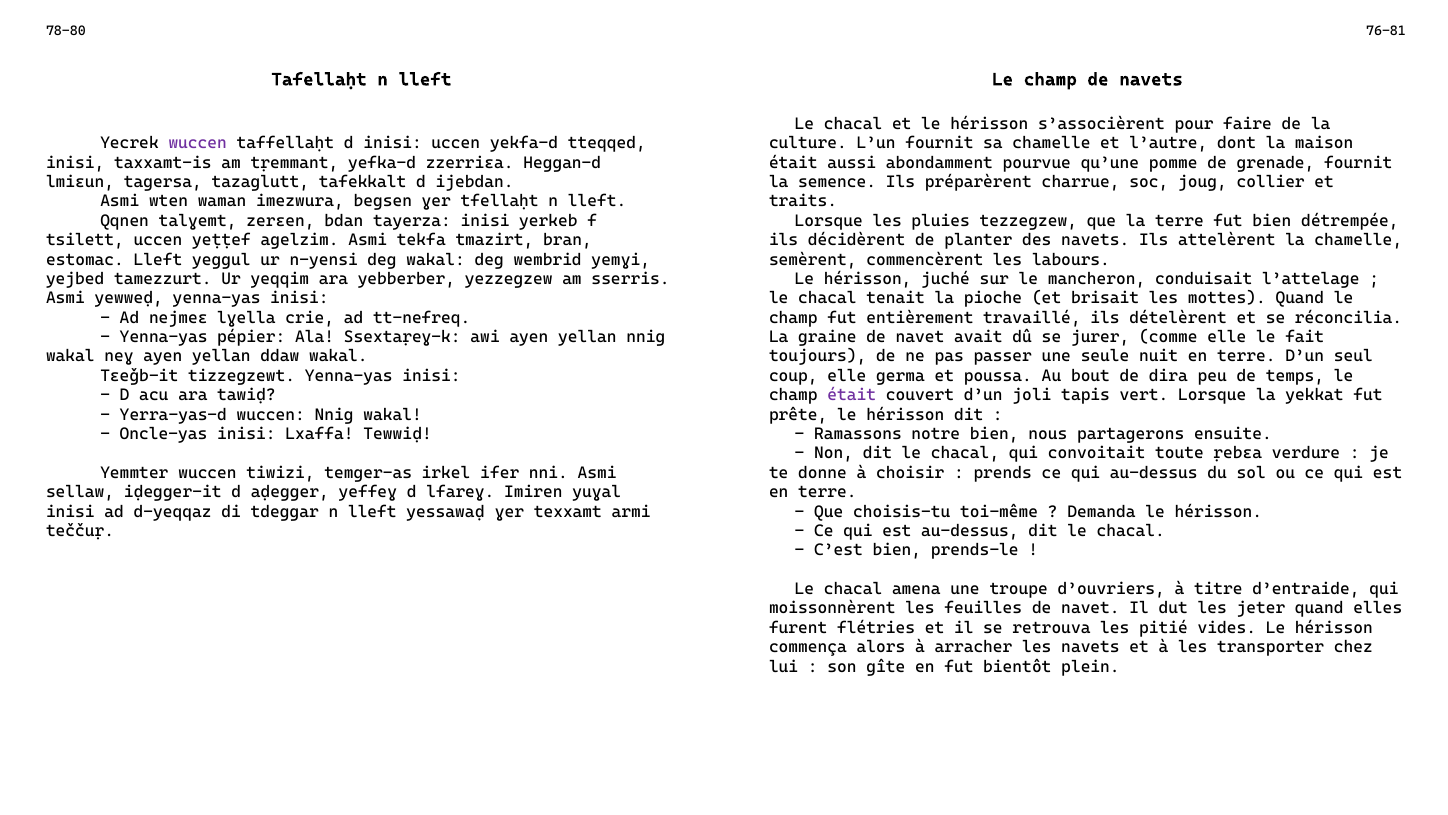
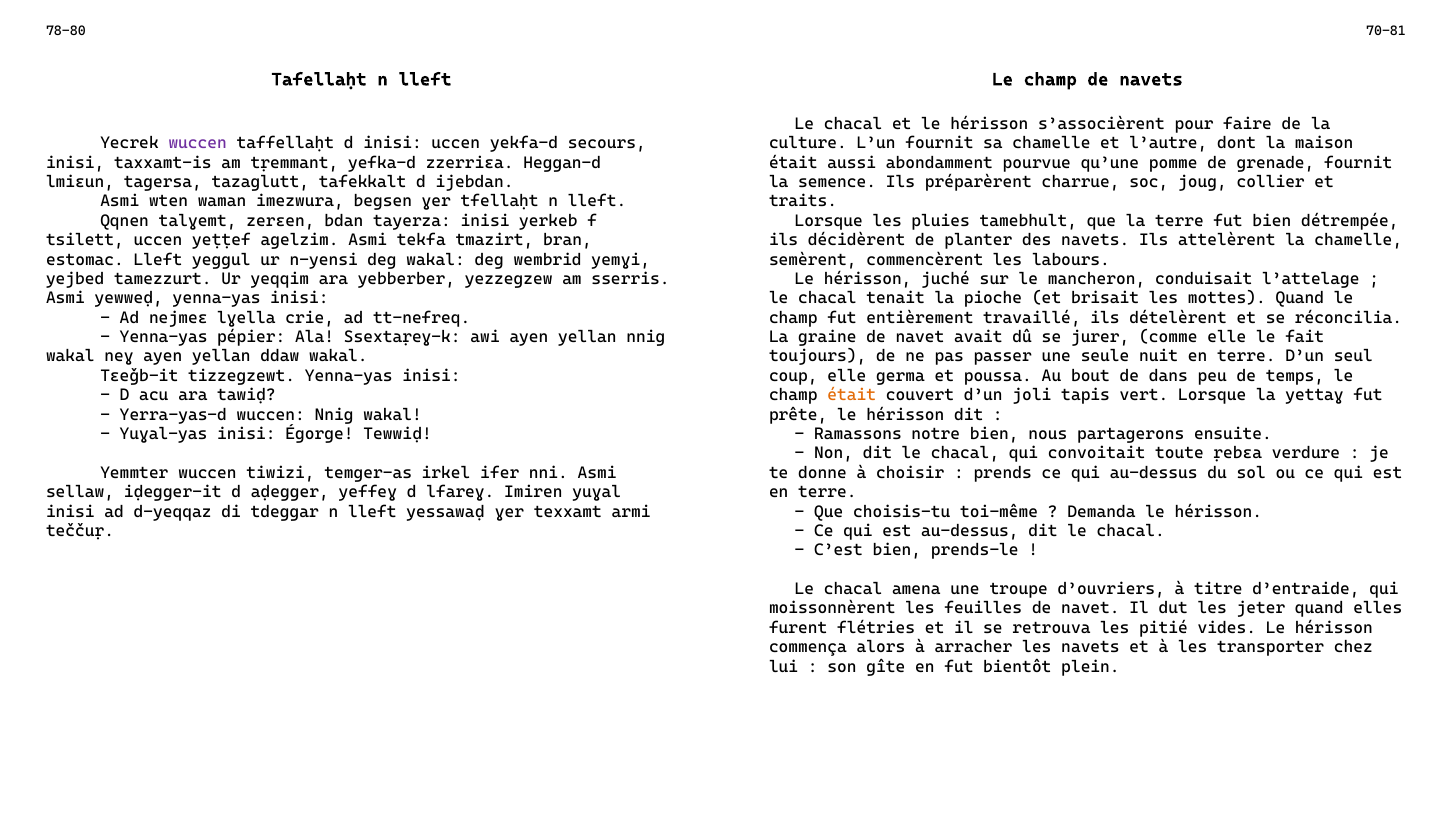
76-81: 76-81 -> 70-81
tteqqed: tteqqed -> secours
tezzegzew: tezzegzew -> tamebhult
dira: dira -> dans
était at (852, 395) colour: purple -> orange
yekkat: yekkat -> yettaɣ
Oncle-yas: Oncle-yas -> Yuɣal-yas
Lxaffa: Lxaffa -> Égorge
